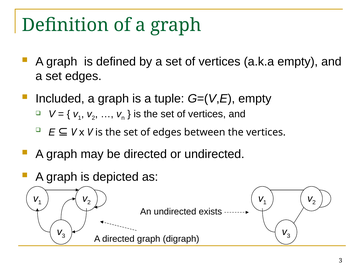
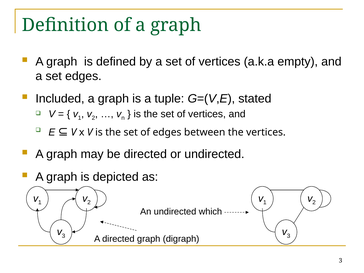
G=(V,E empty: empty -> stated
exists: exists -> which
